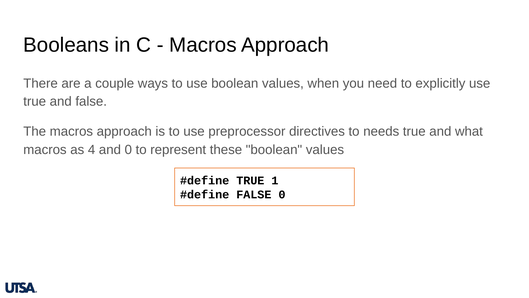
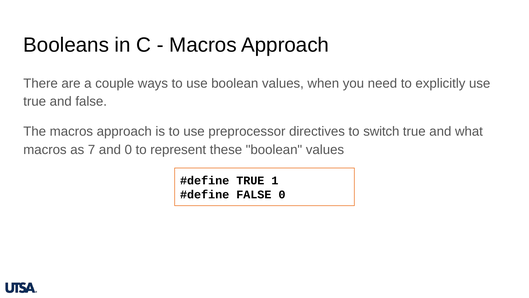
needs: needs -> switch
4: 4 -> 7
